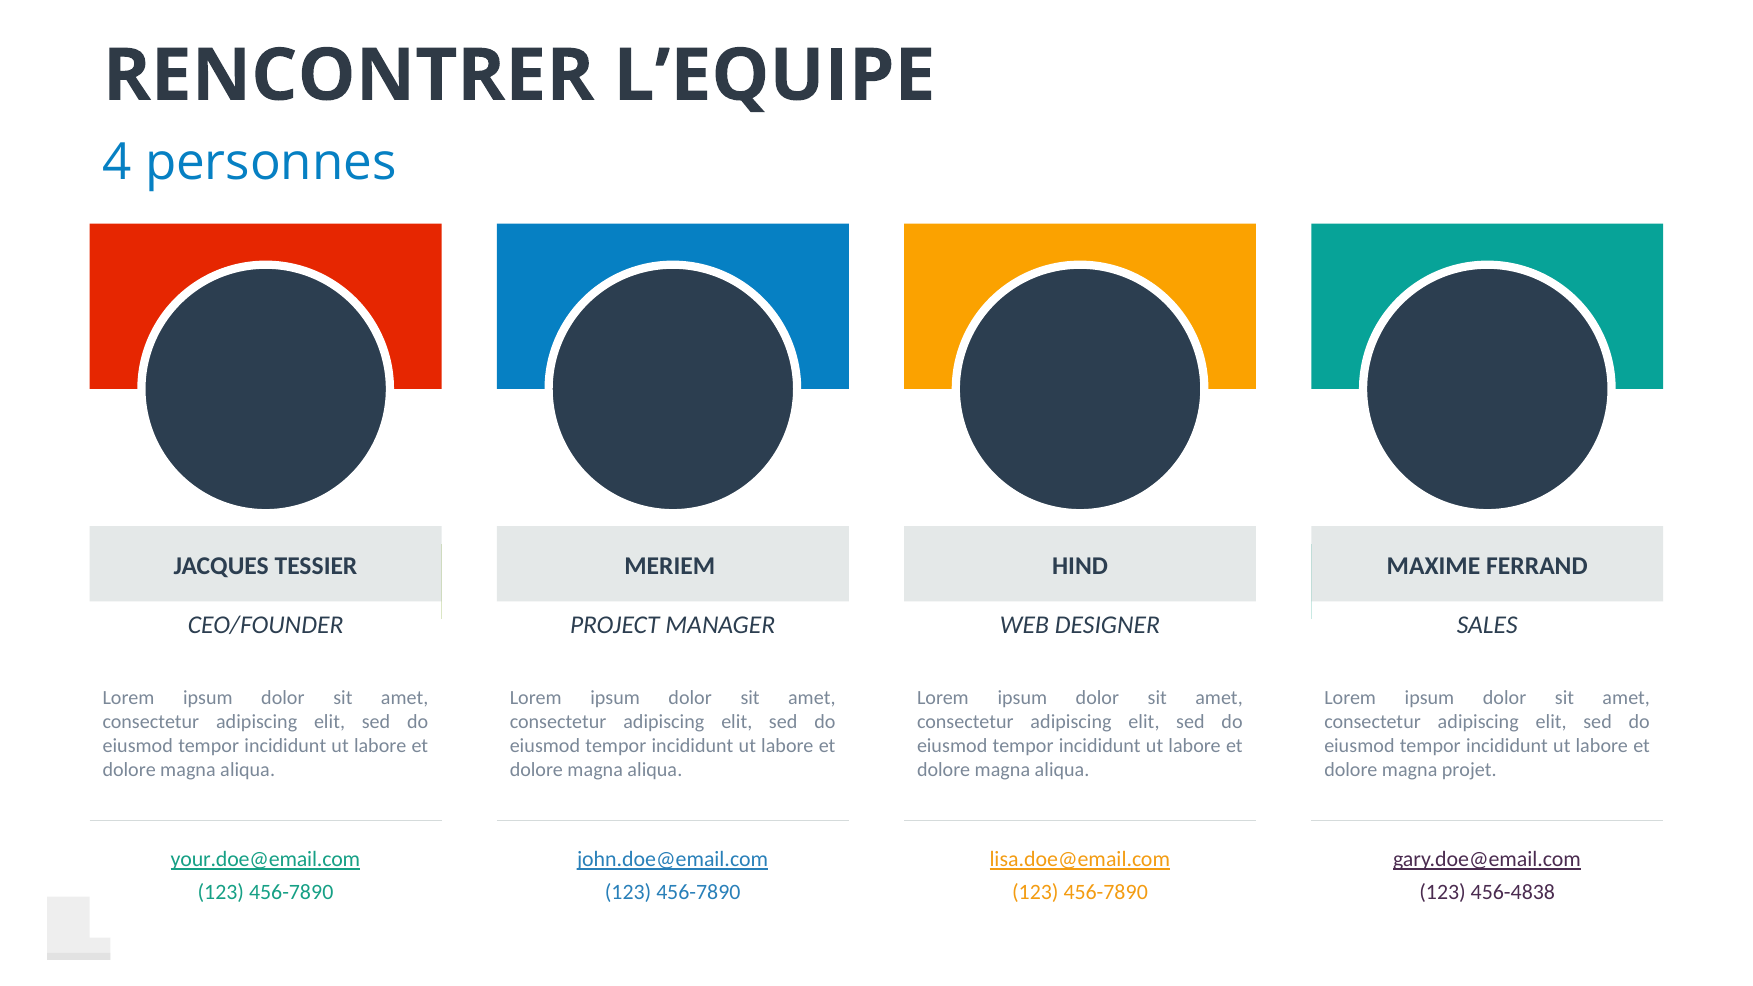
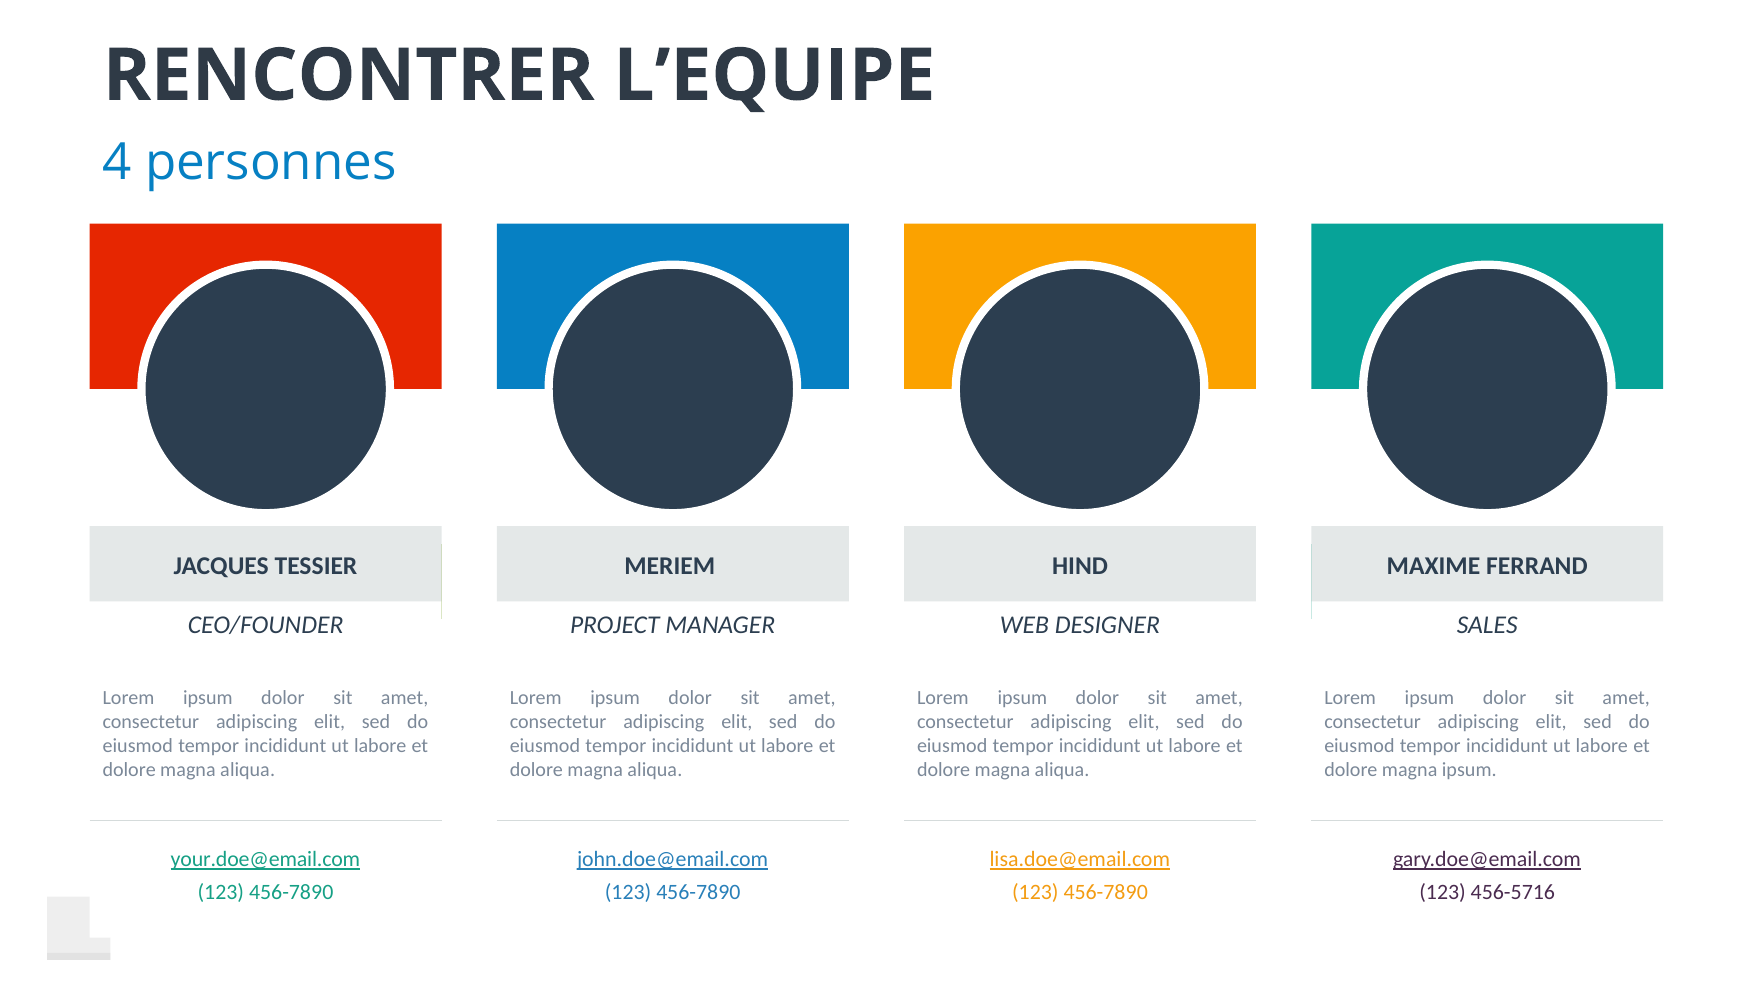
magna projet: projet -> ipsum
456-4838: 456-4838 -> 456-5716
